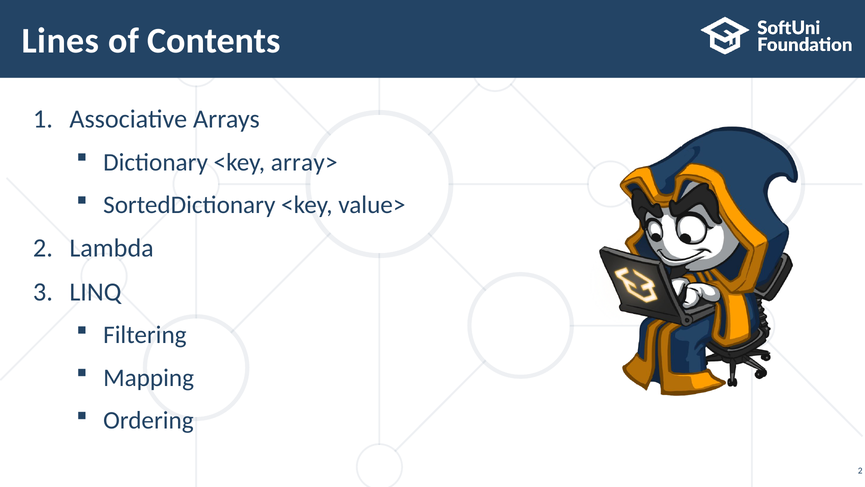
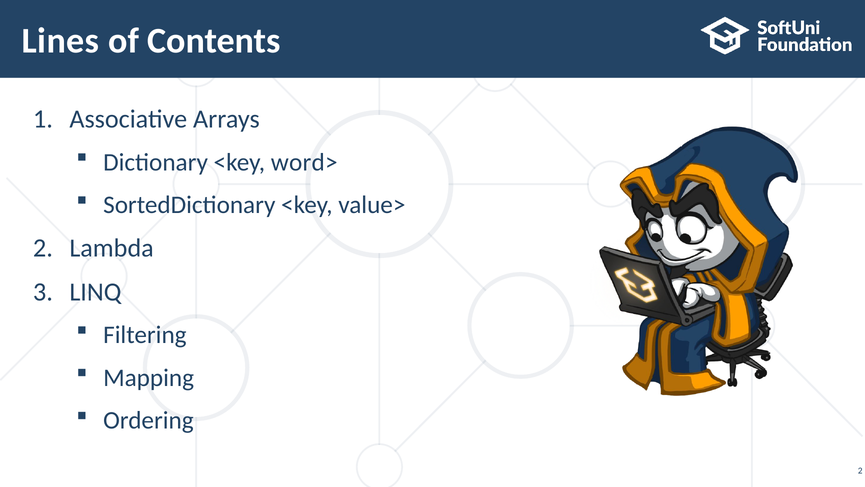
array>: array> -> word>
